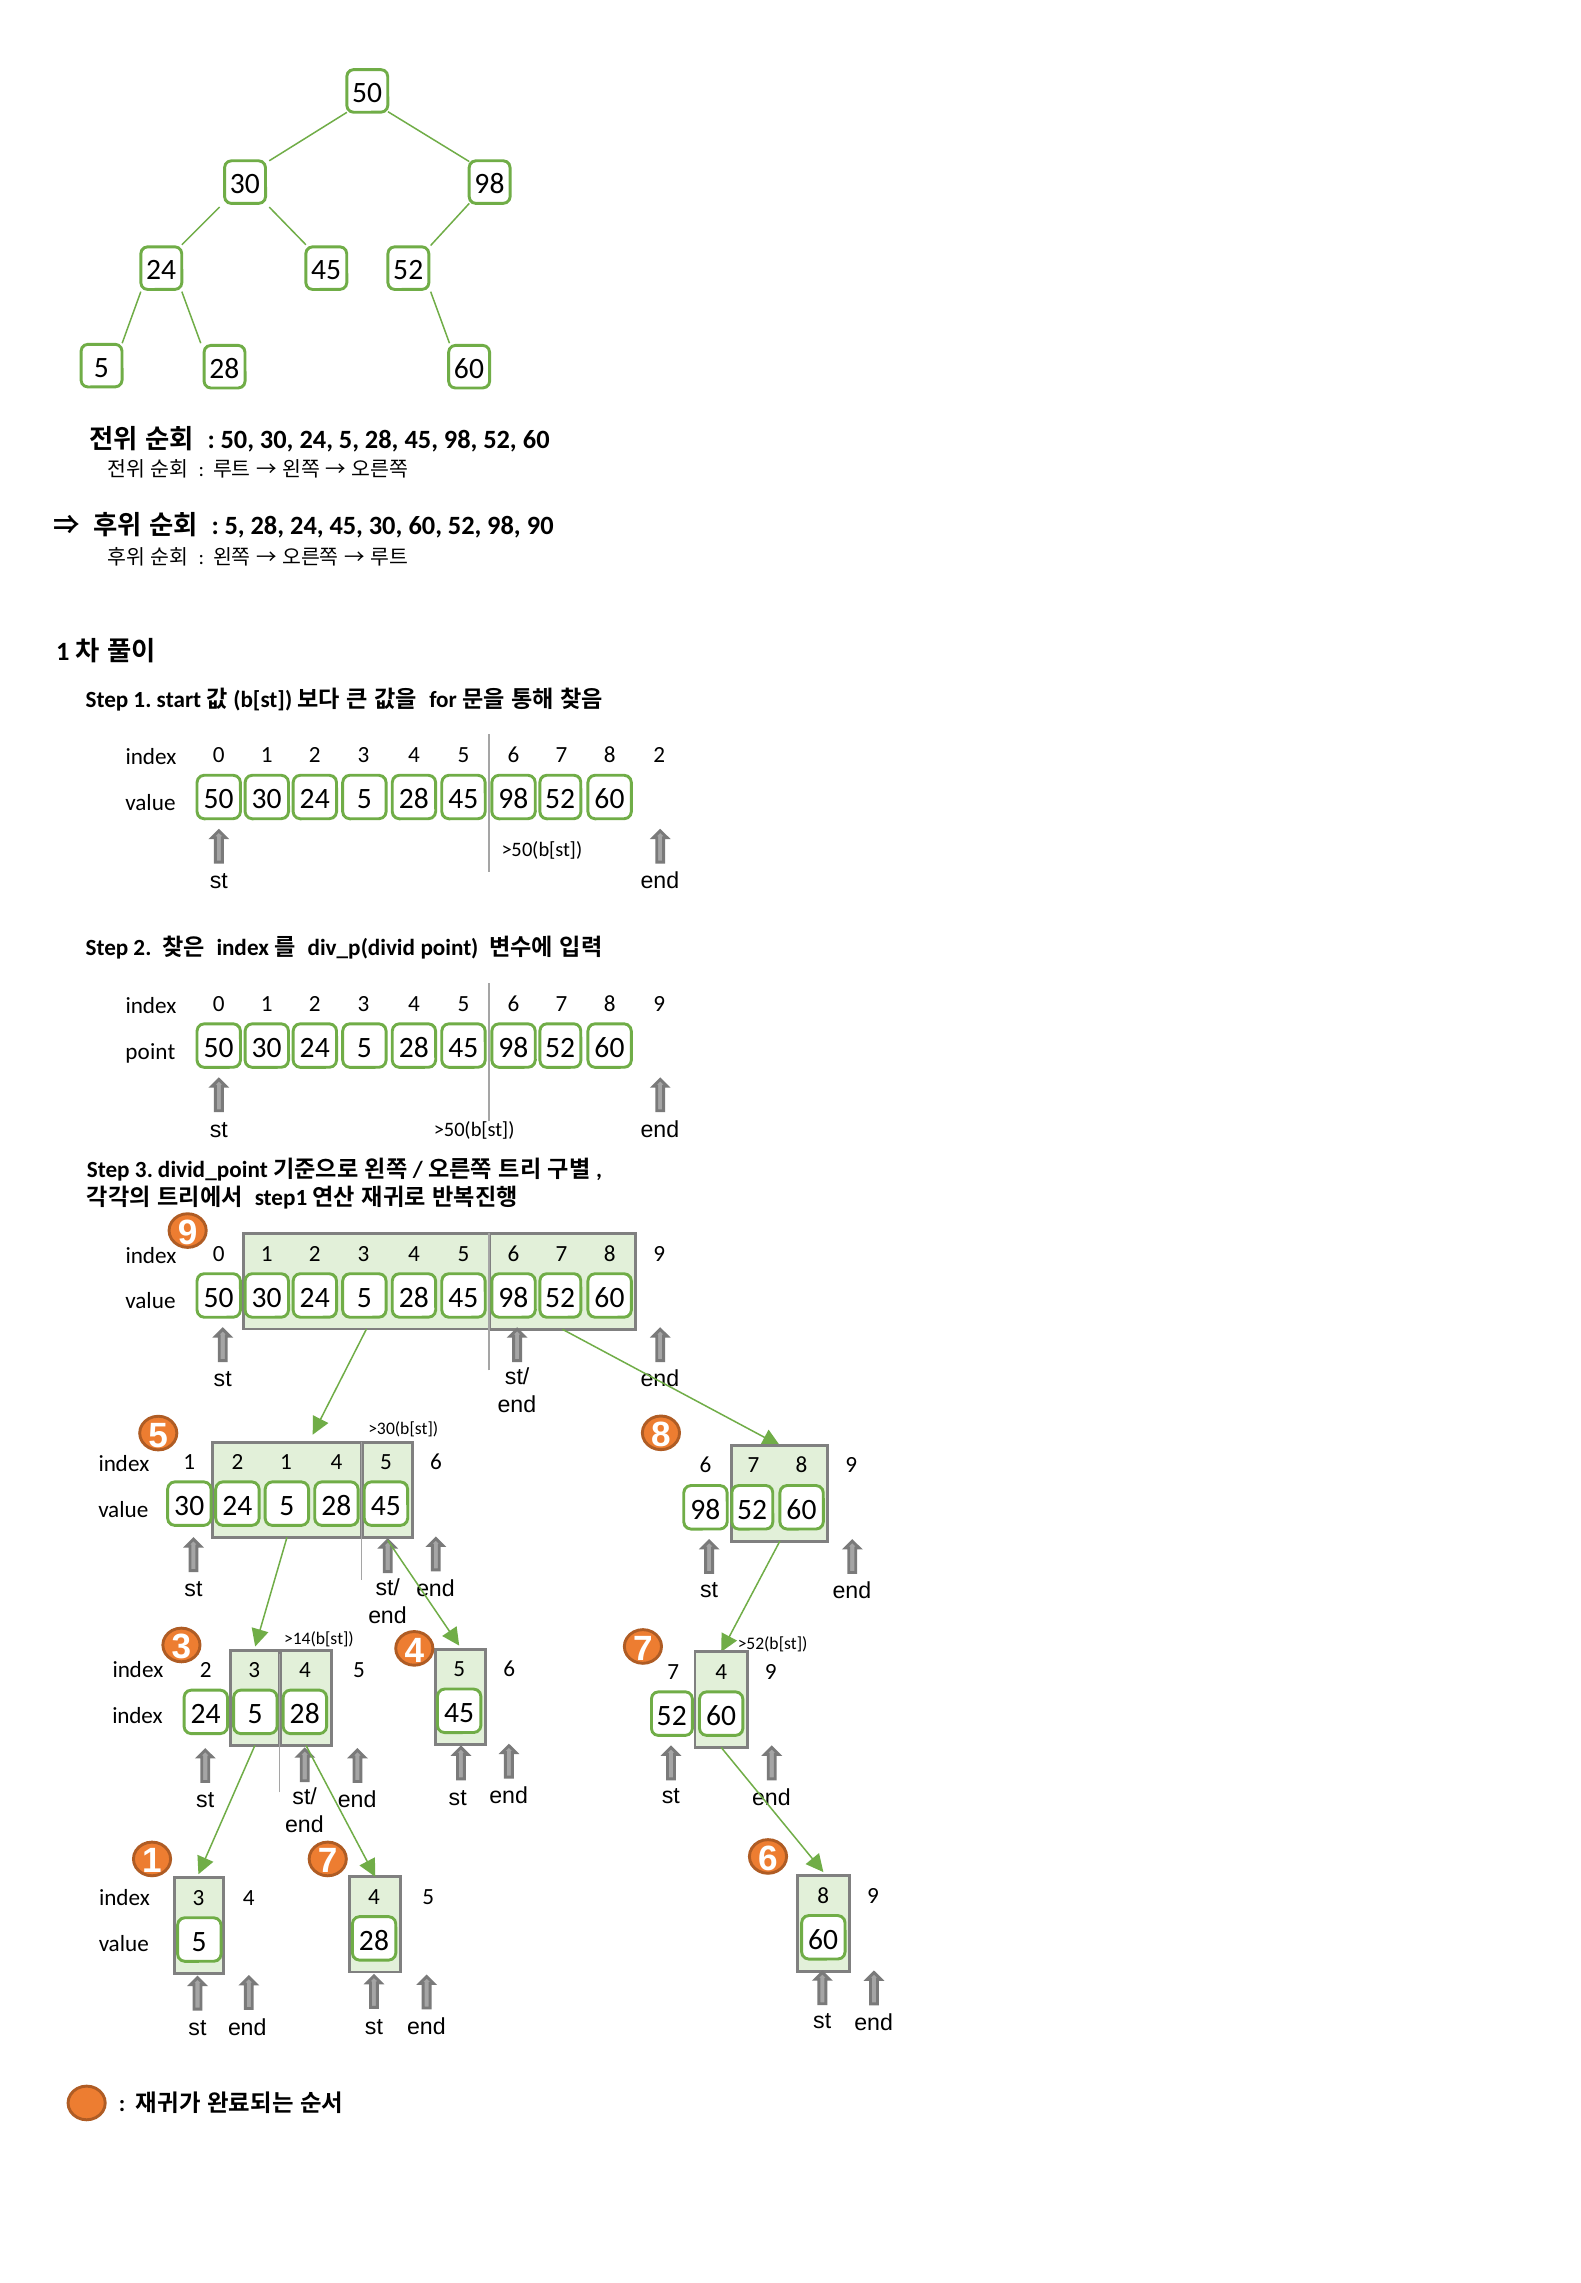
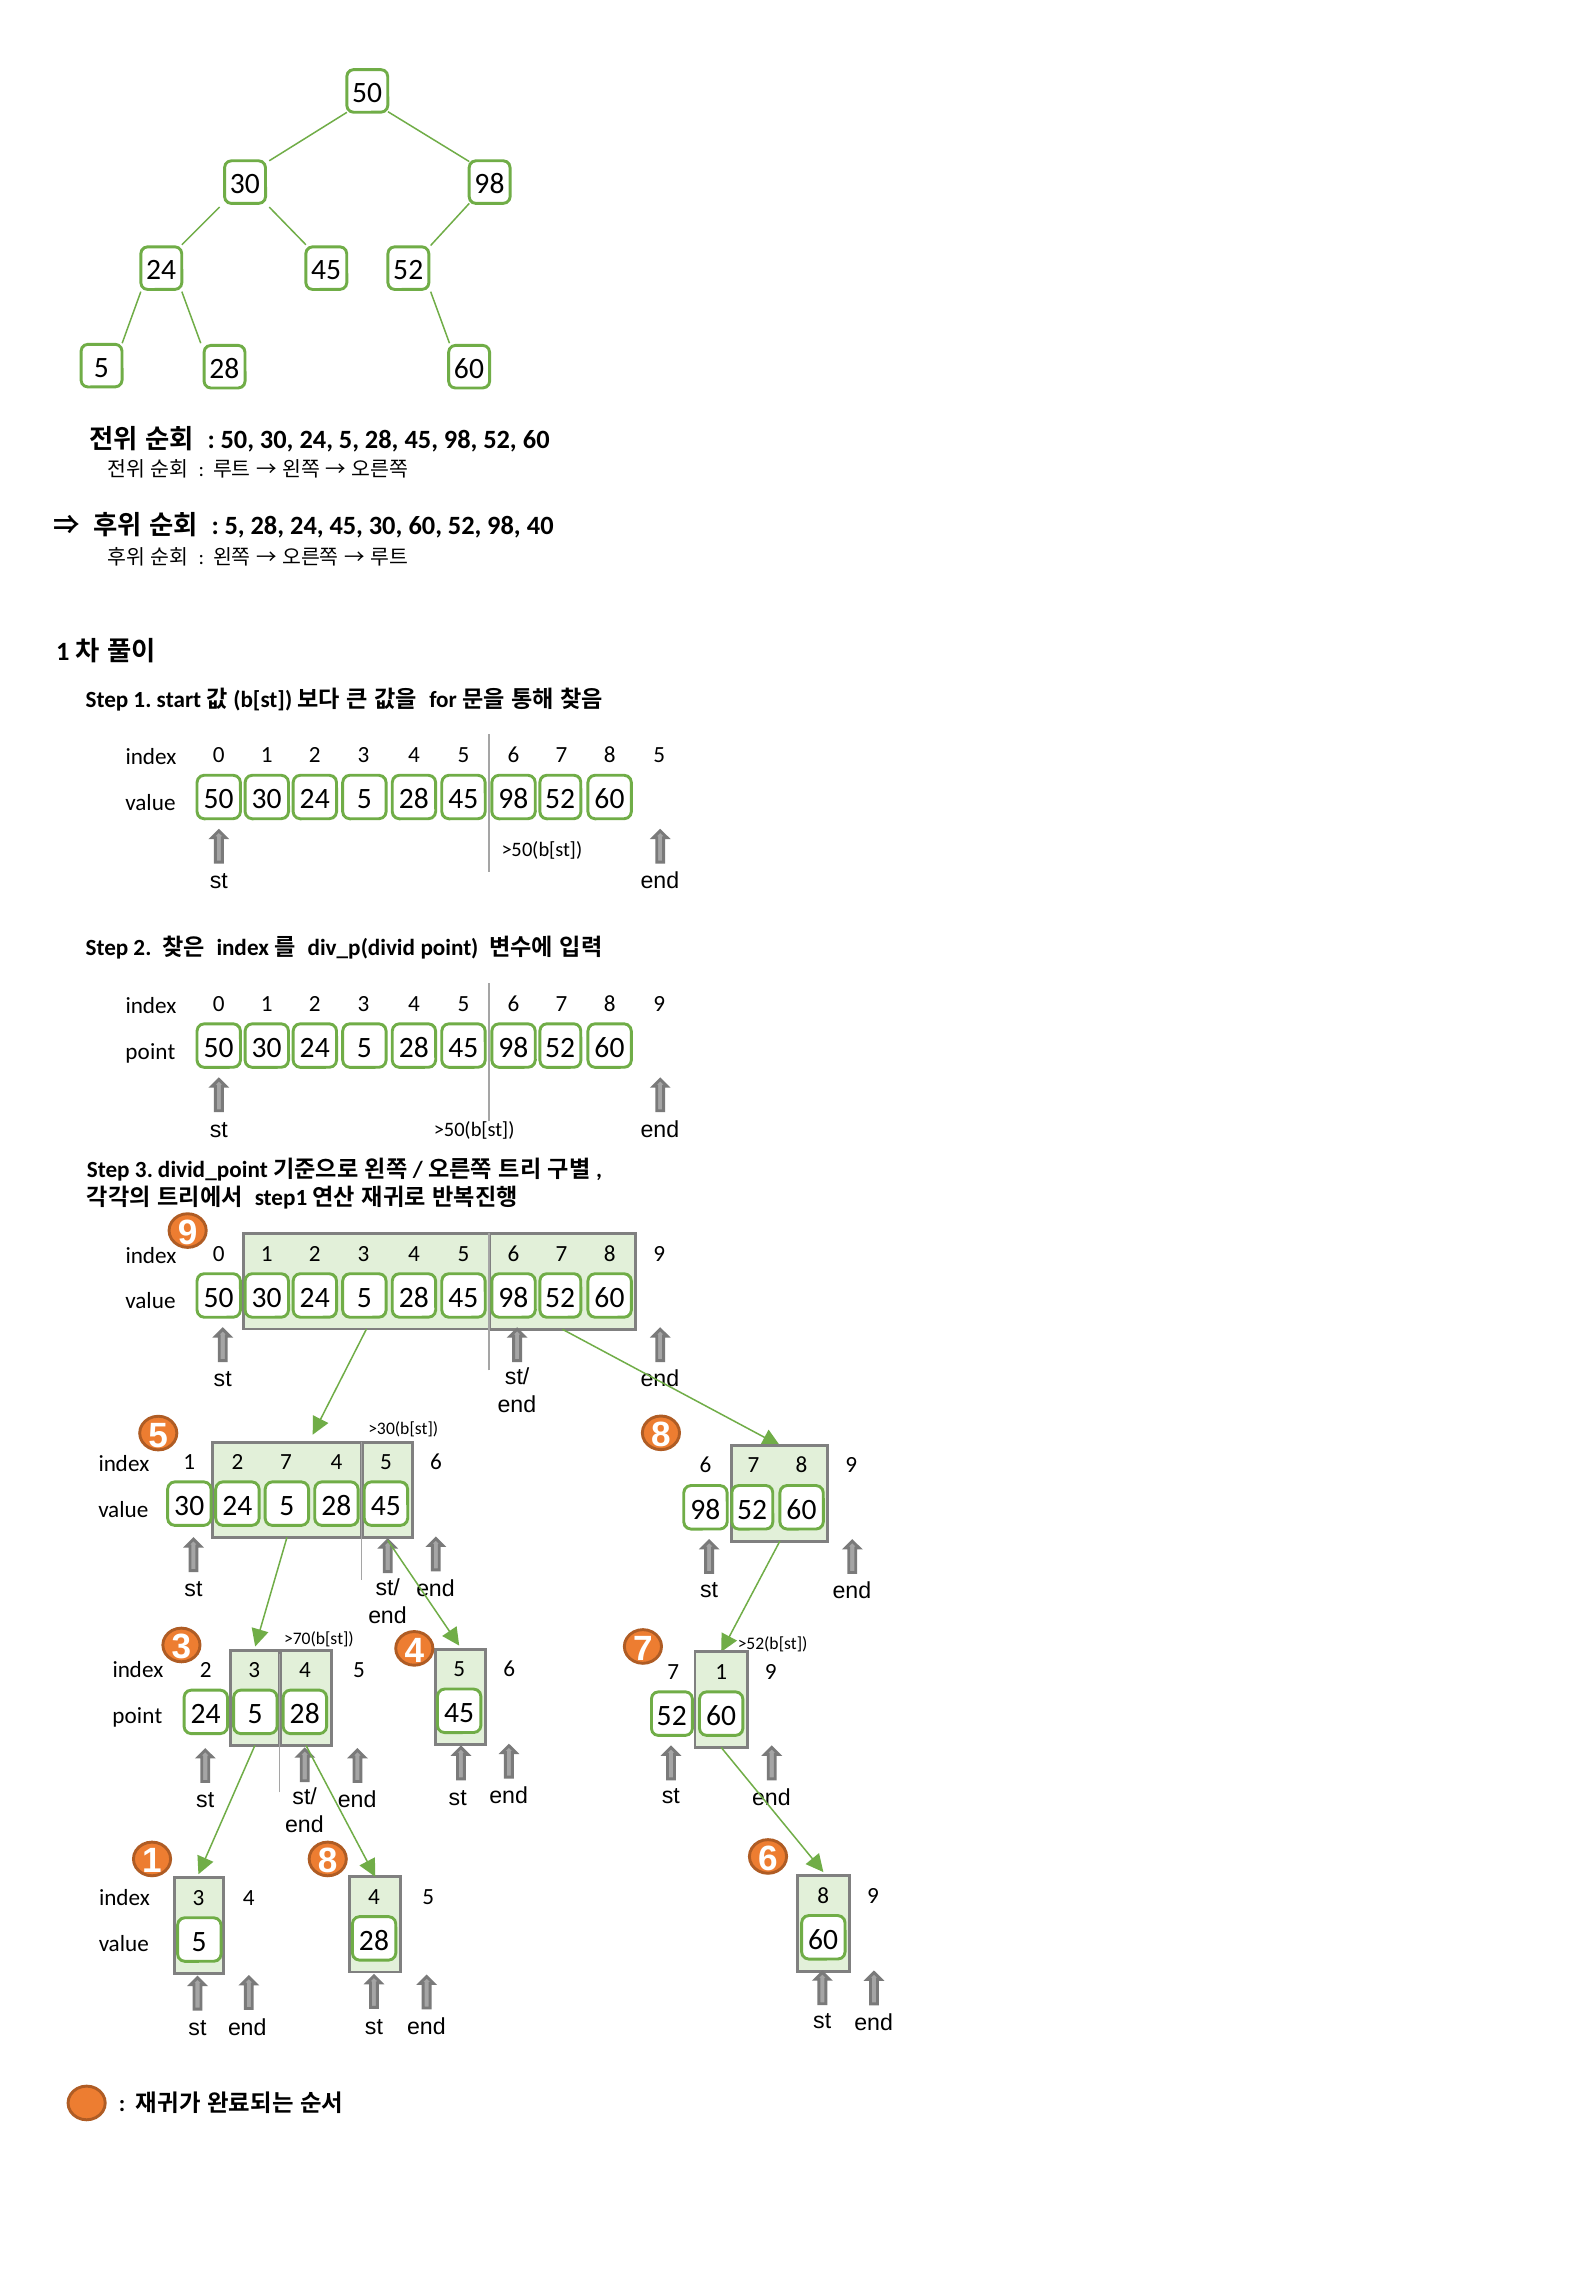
90: 90 -> 40
8 2: 2 -> 5
index 1: 1 -> 7
>14(b[st: >14(b[st -> >70(b[st
7 4: 4 -> 1
index at (137, 1717): index -> point
1 7: 7 -> 8
